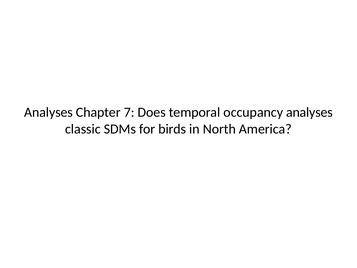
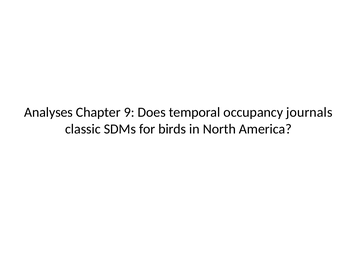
7: 7 -> 9
occupancy analyses: analyses -> journals
